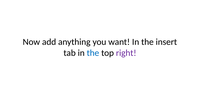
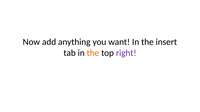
the at (93, 53) colour: blue -> orange
